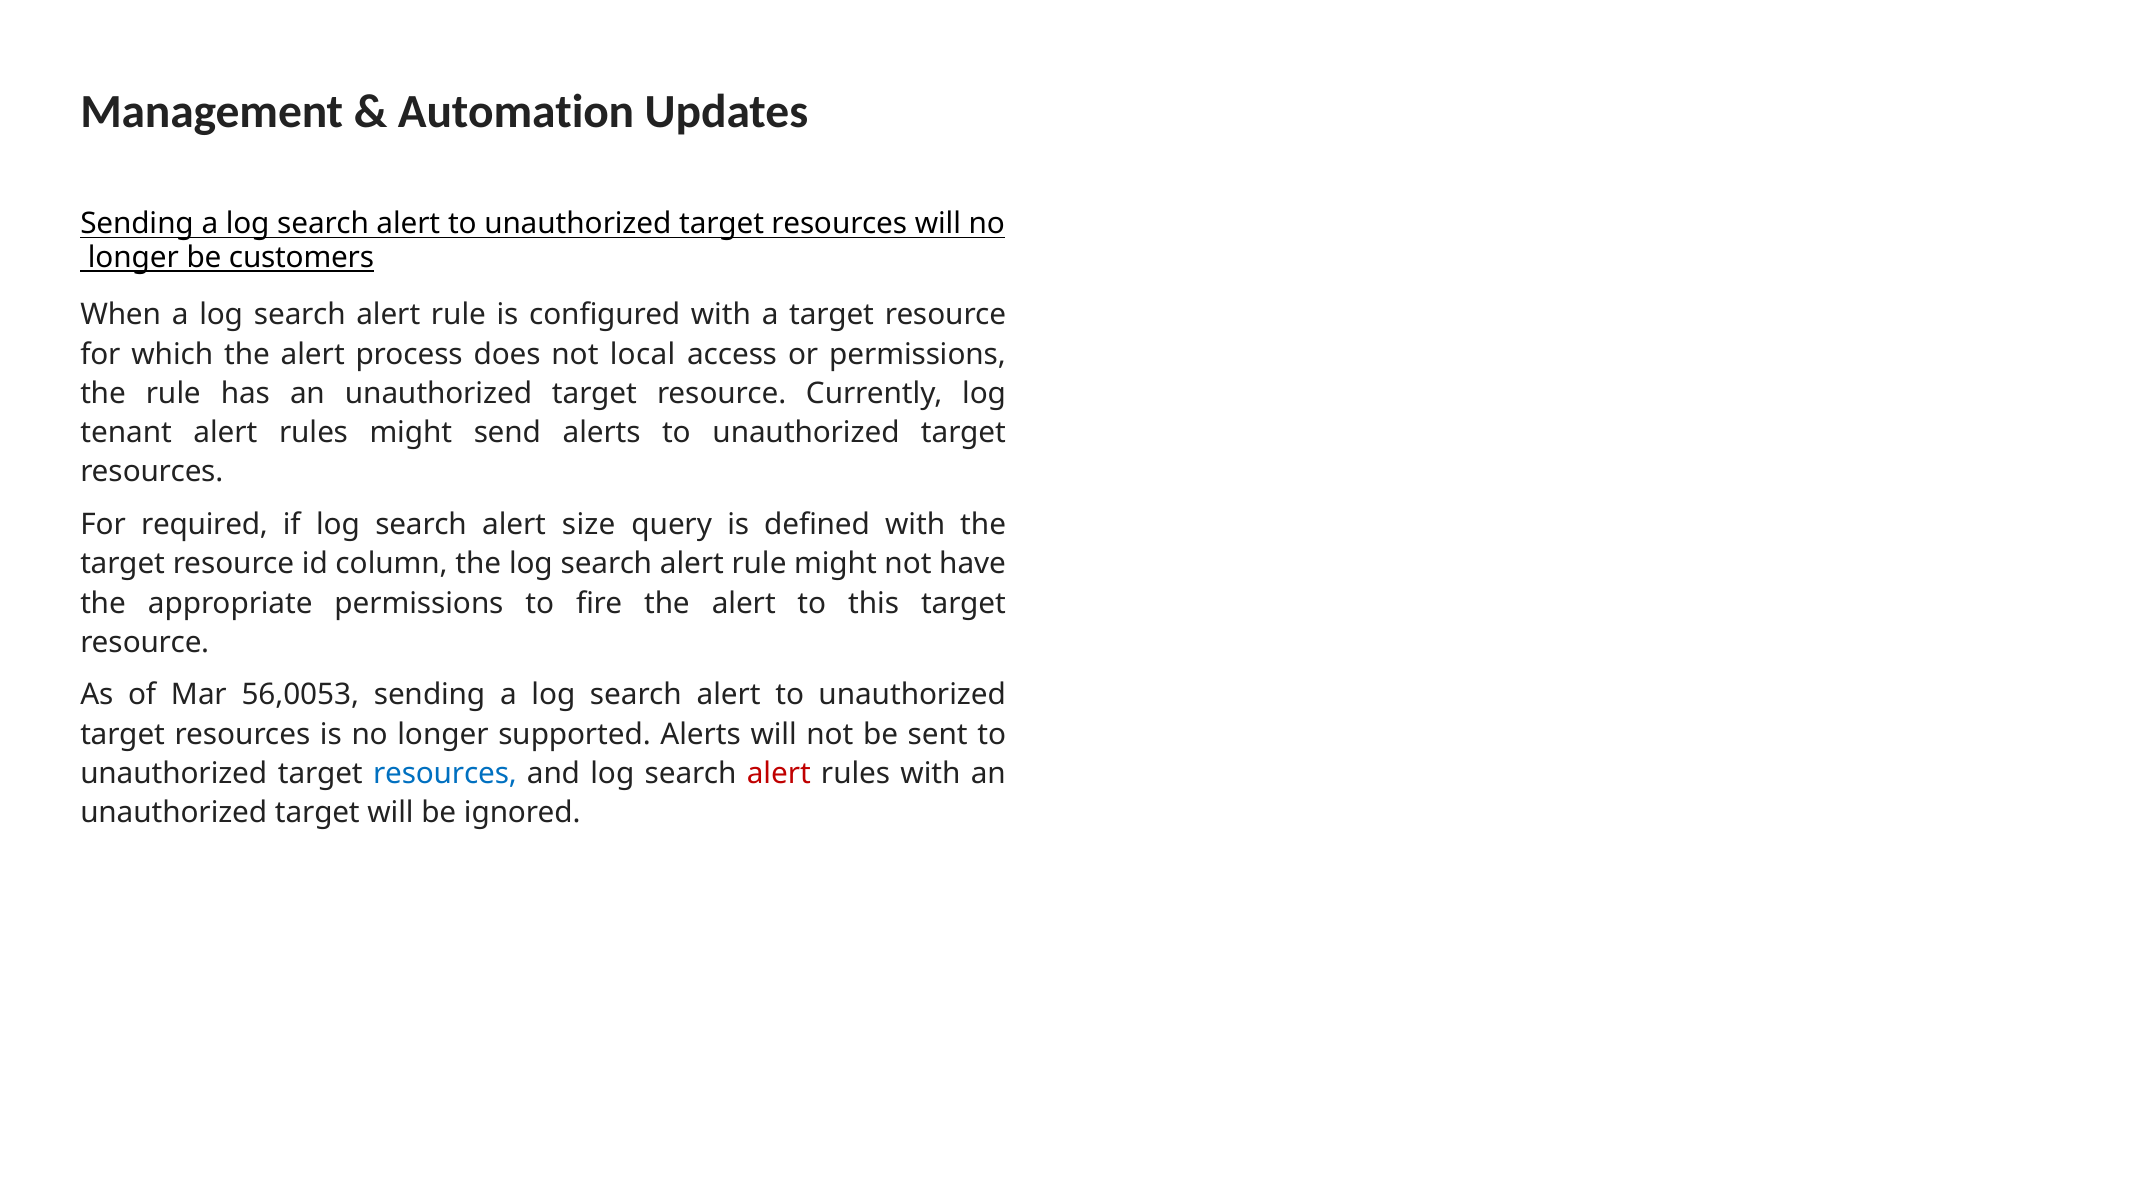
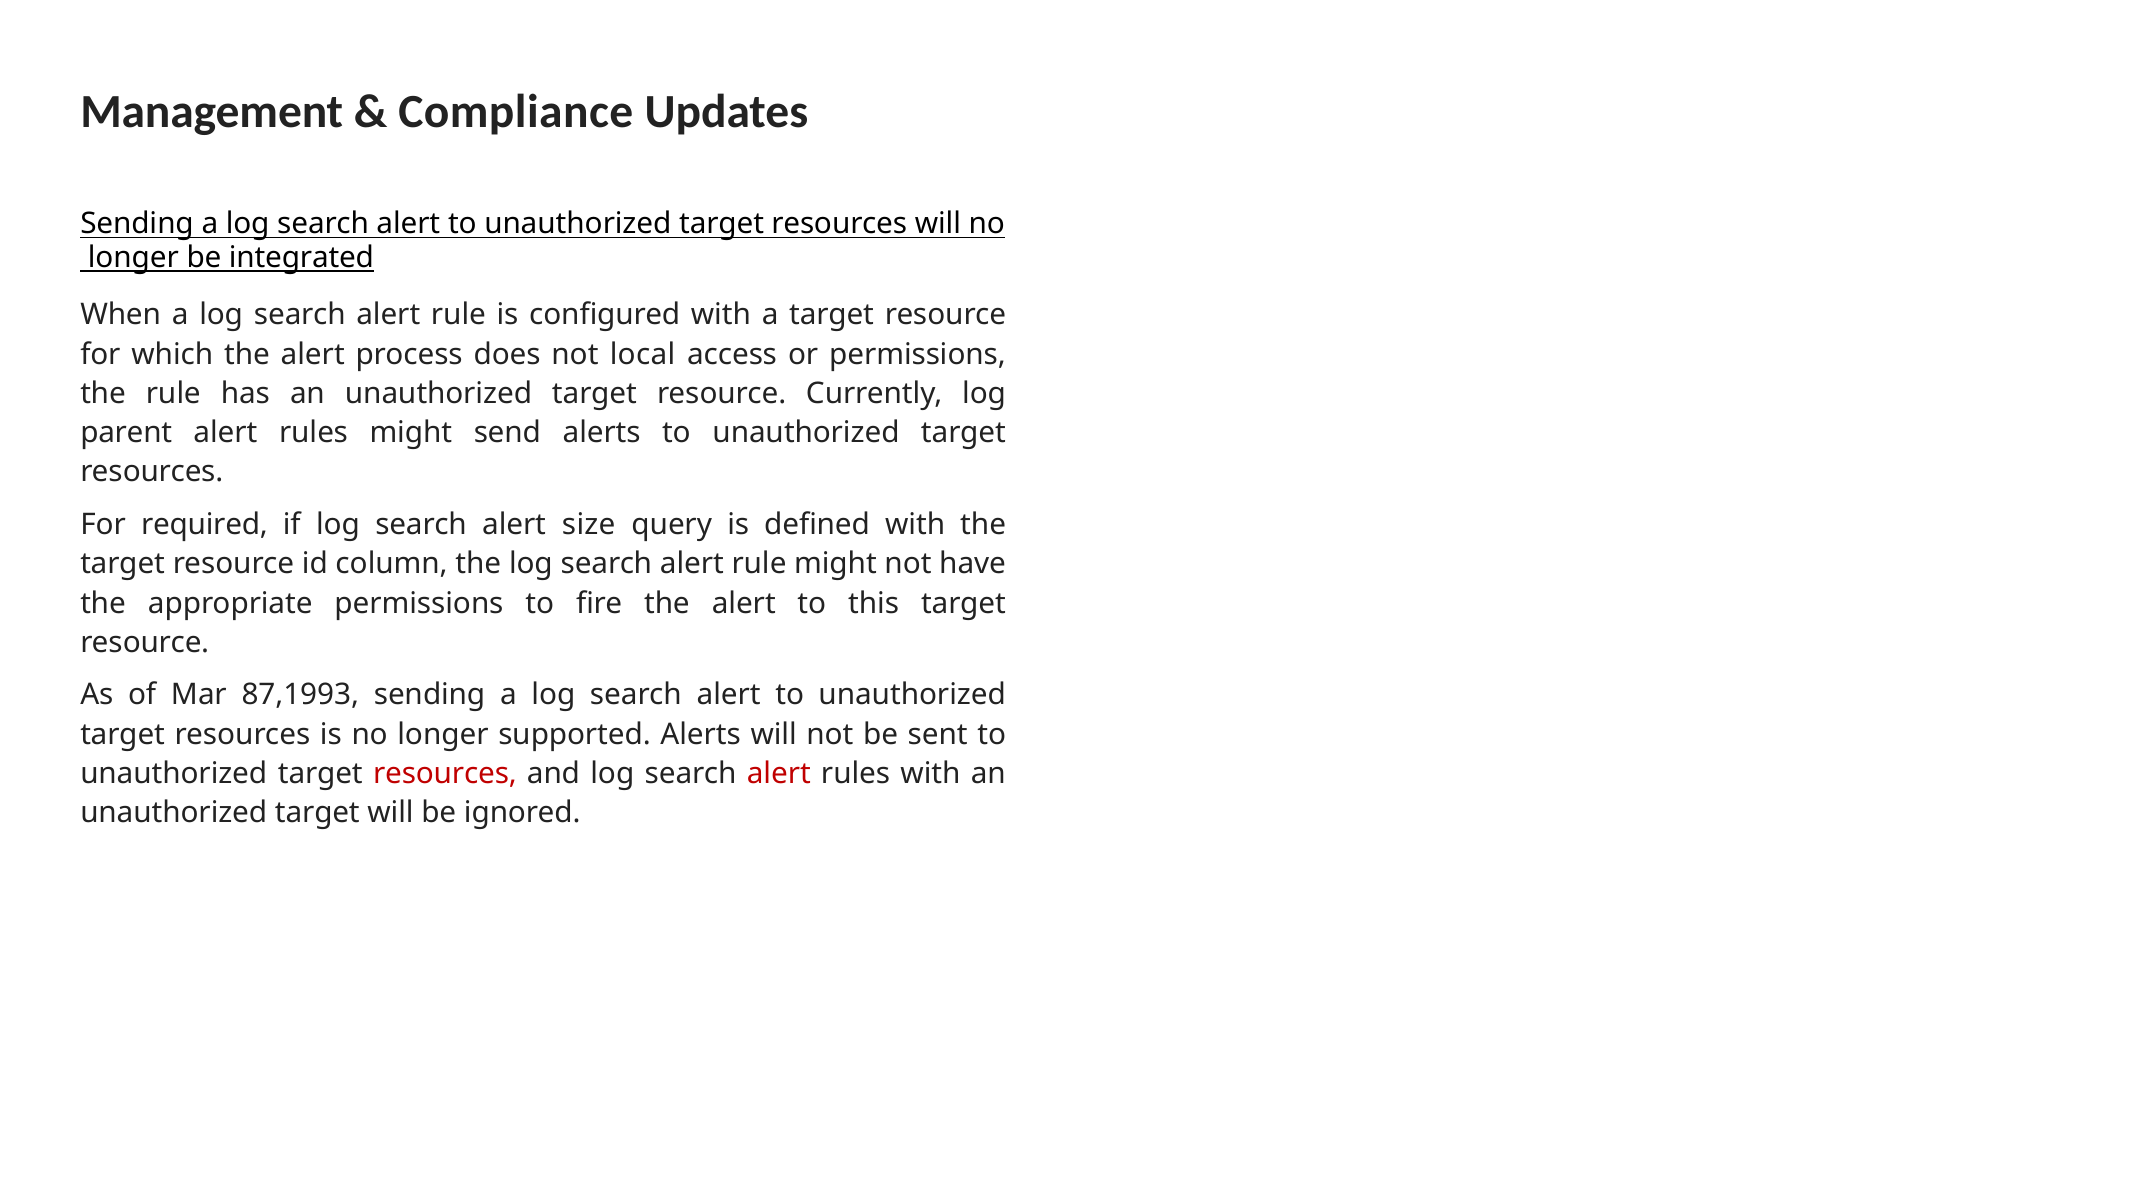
Automation: Automation -> Compliance
customers: customers -> integrated
tenant: tenant -> parent
56,0053: 56,0053 -> 87,1993
resources at (445, 774) colour: blue -> red
